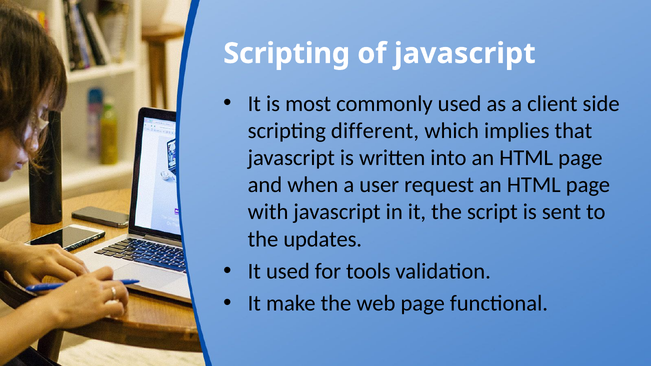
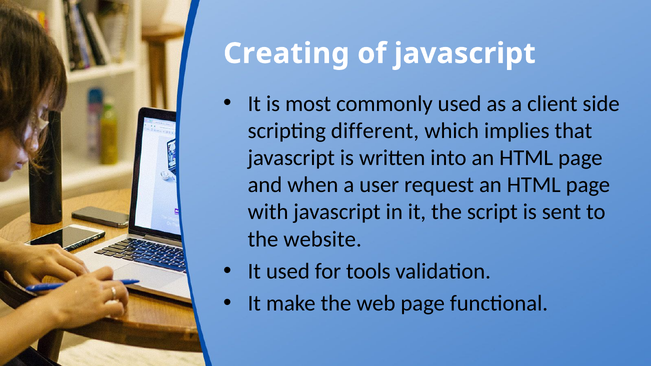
Scripting at (287, 54): Scripting -> Creating
updates: updates -> website
